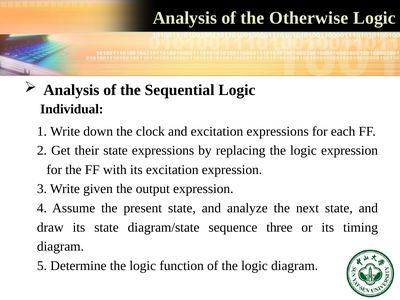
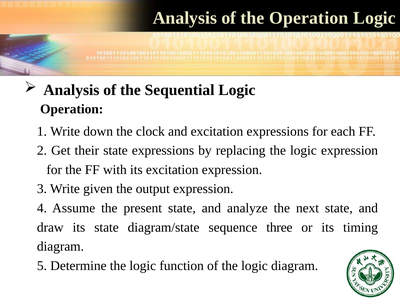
the Otherwise: Otherwise -> Operation
Individual at (72, 109): Individual -> Operation
